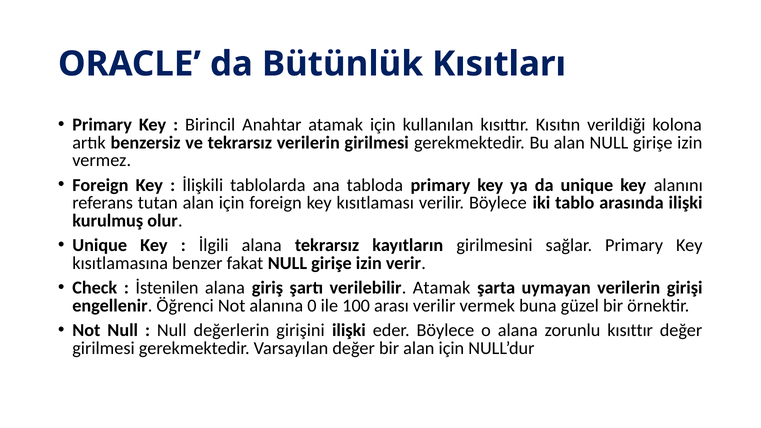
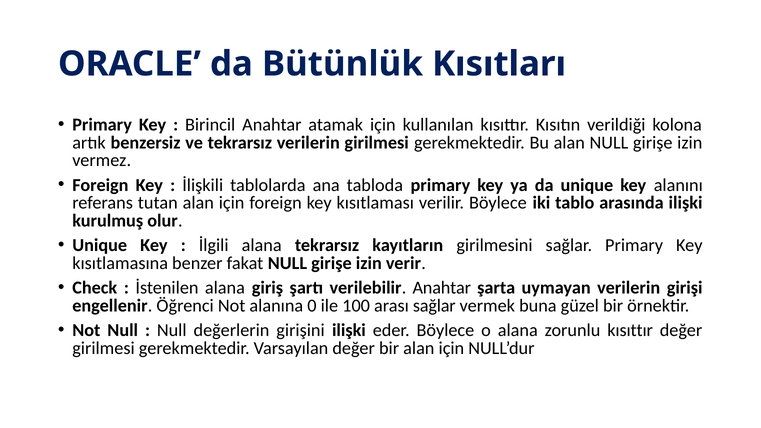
verilebilir Atamak: Atamak -> Anahtar
arası verilir: verilir -> sağlar
